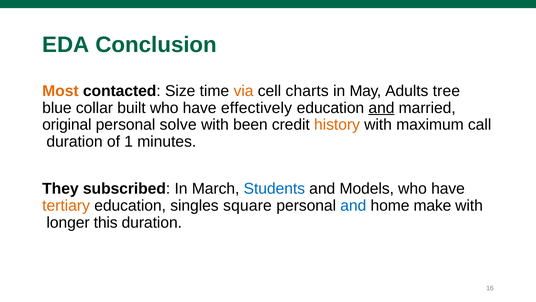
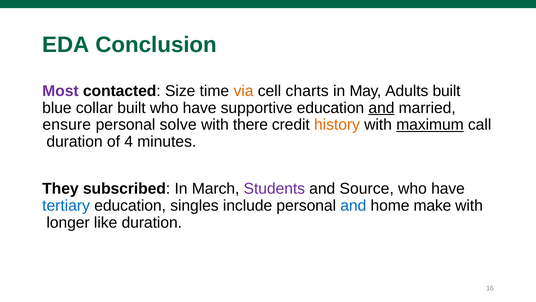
Most colour: orange -> purple
Adults tree: tree -> built
effectively: effectively -> supportive
original: original -> ensure
been: been -> there
maximum underline: none -> present
1: 1 -> 4
Students colour: blue -> purple
Models: Models -> Source
tertiary colour: orange -> blue
square: square -> include
this: this -> like
